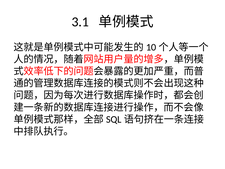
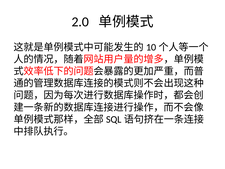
3.1: 3.1 -> 2.0
